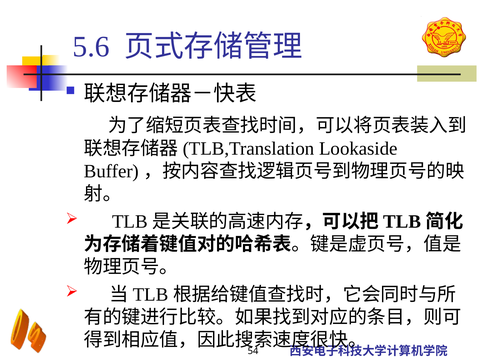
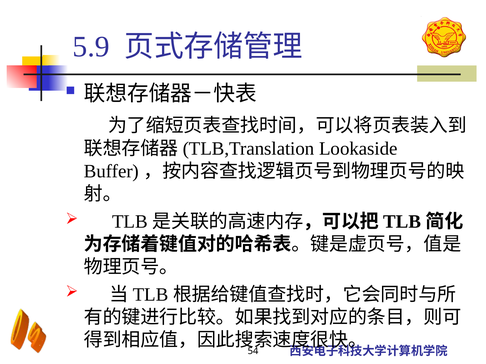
5.6: 5.6 -> 5.9
